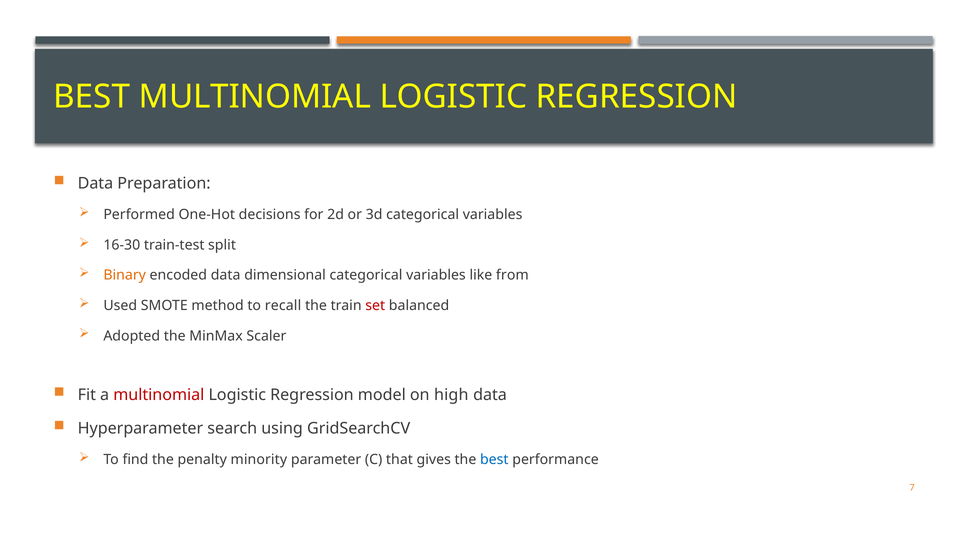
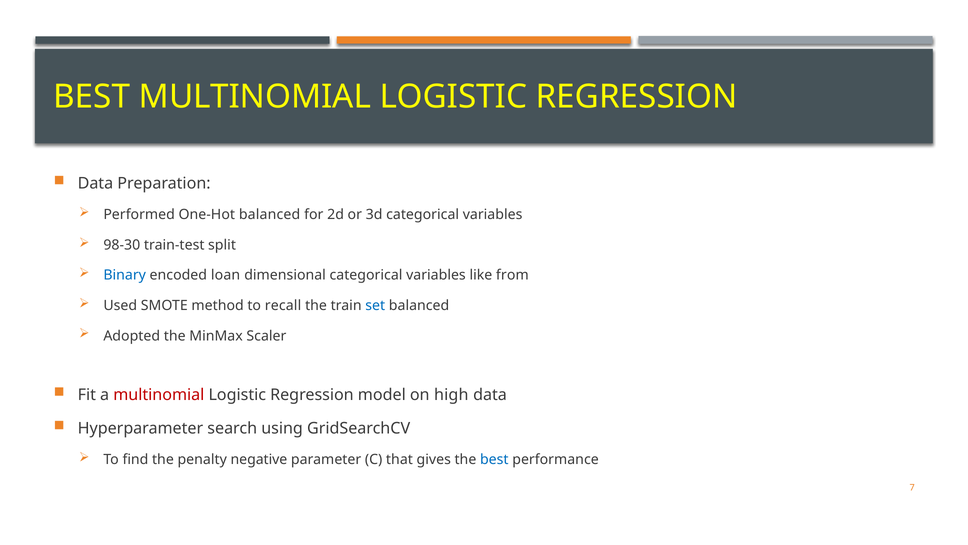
One-Hot decisions: decisions -> balanced
16-30: 16-30 -> 98-30
Binary colour: orange -> blue
encoded data: data -> loan
set colour: red -> blue
minority: minority -> negative
